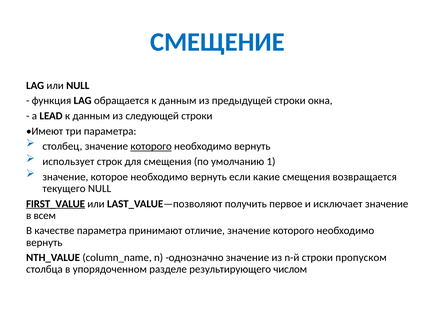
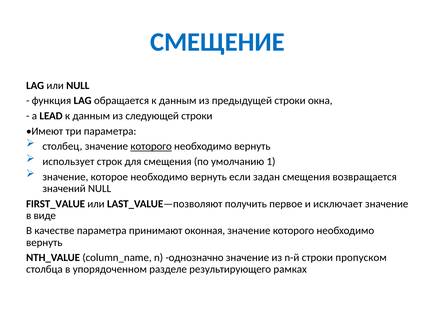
какие: какие -> задан
текущего: текущего -> значений
FIRST_VALUE underline: present -> none
всем: всем -> виде
отличие: отличие -> оконная
числом: числом -> рамках
